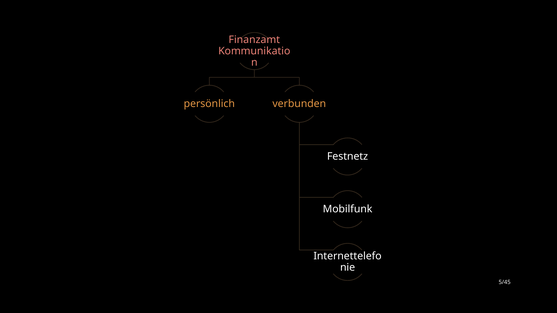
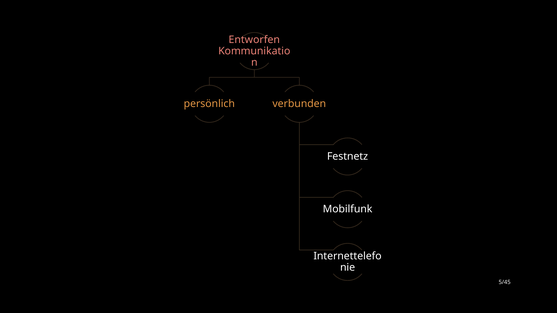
Finanzamt: Finanzamt -> Entworfen
